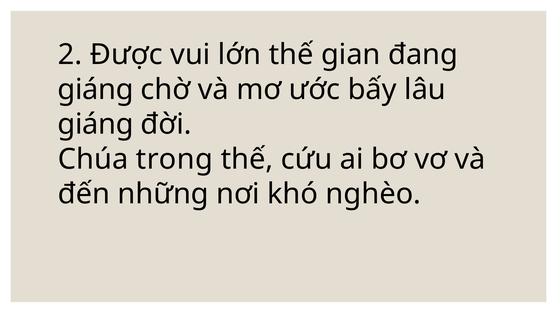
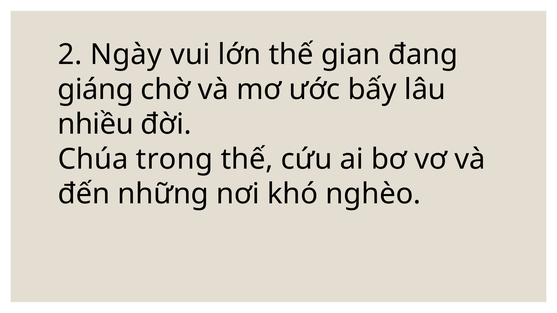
Được: Được -> Ngày
giáng at (96, 124): giáng -> nhiều
